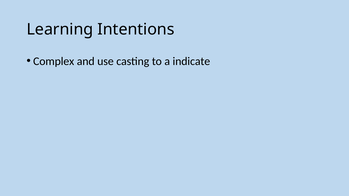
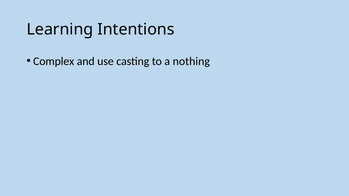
indicate: indicate -> nothing
